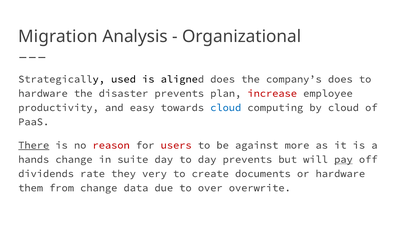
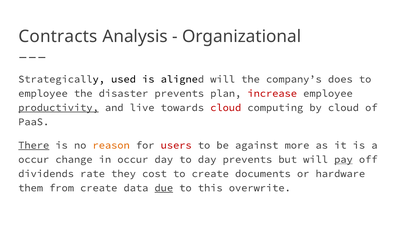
Migration: Migration -> Contracts
aligned does: does -> will
hardware at (43, 93): hardware -> employee
productivity underline: none -> present
easy: easy -> live
cloud at (226, 108) colour: blue -> red
reason colour: red -> orange
hands at (34, 160): hands -> occur
in suite: suite -> occur
very: very -> cost
from change: change -> create
due underline: none -> present
over: over -> this
